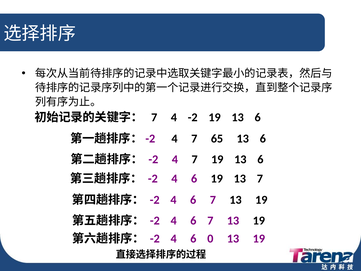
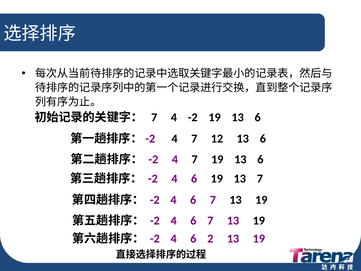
65: 65 -> 12
0: 0 -> 2
